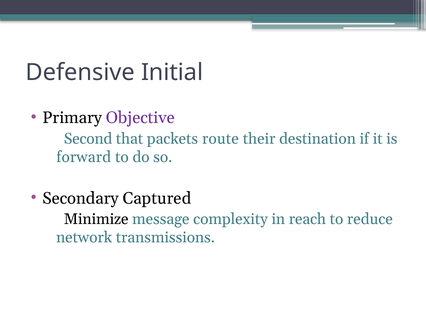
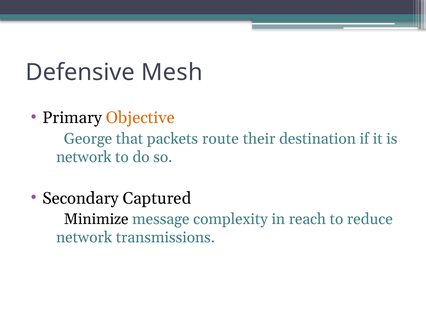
Initial: Initial -> Mesh
Objective colour: purple -> orange
Second: Second -> George
forward at (84, 157): forward -> network
